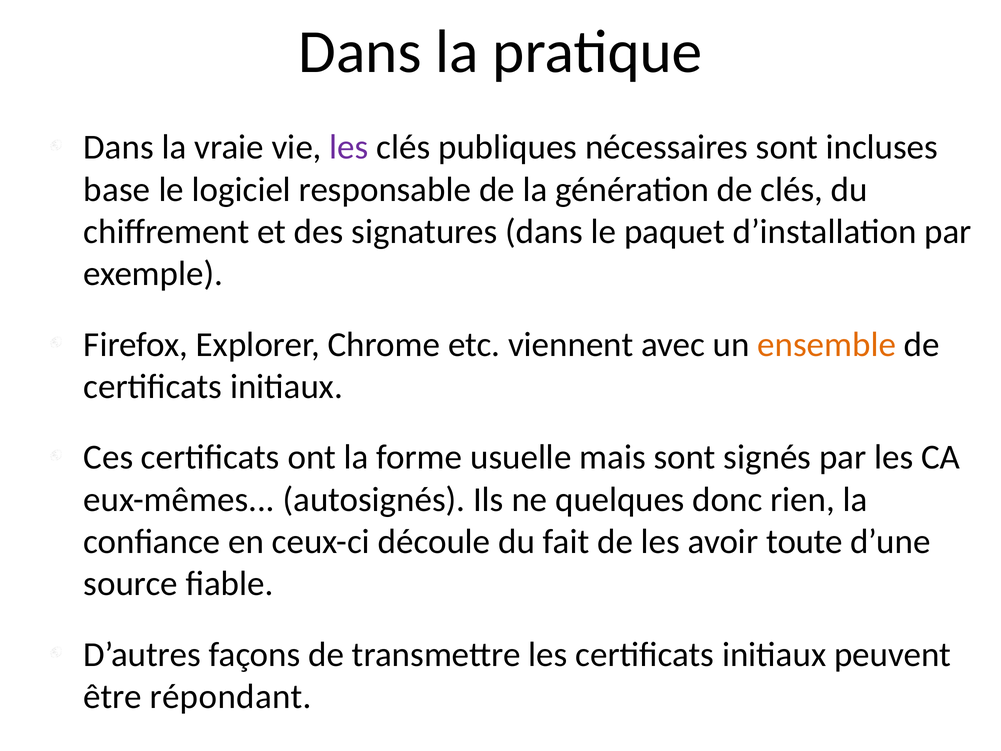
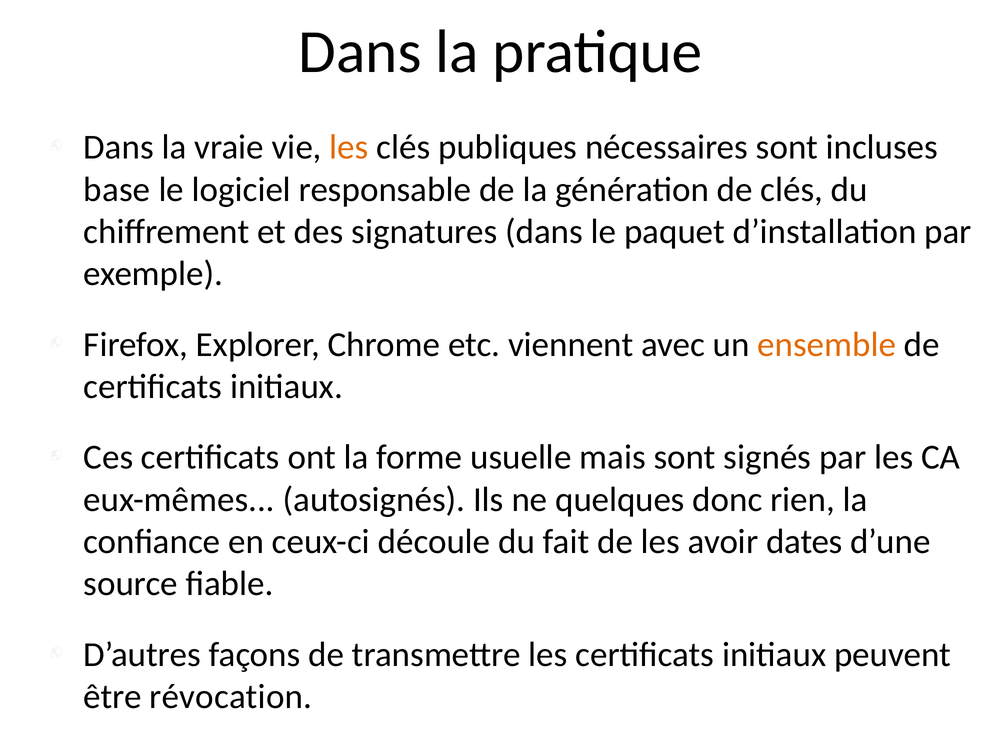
les at (349, 147) colour: purple -> orange
toute: toute -> dates
répondant: répondant -> révocation
